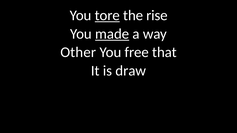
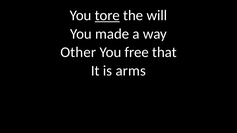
rise: rise -> will
made underline: present -> none
draw: draw -> arms
